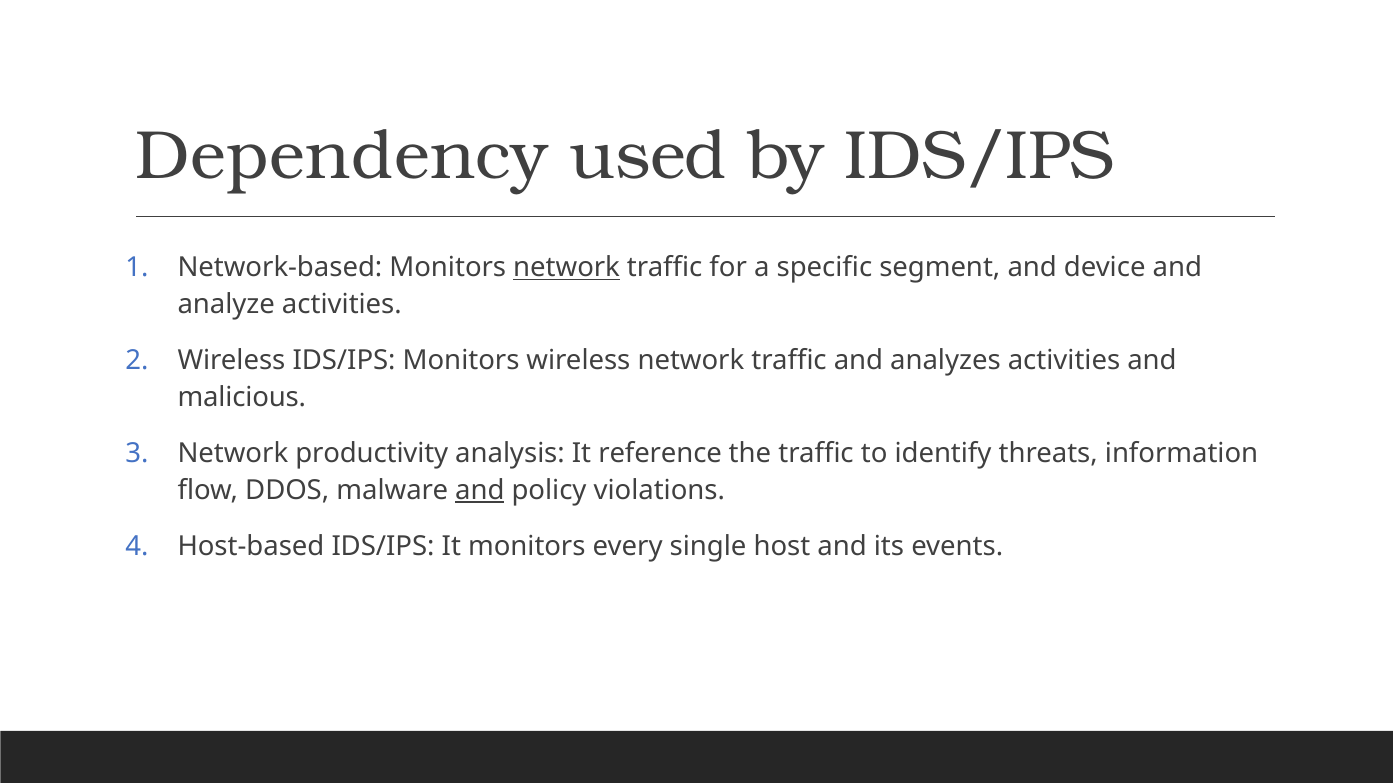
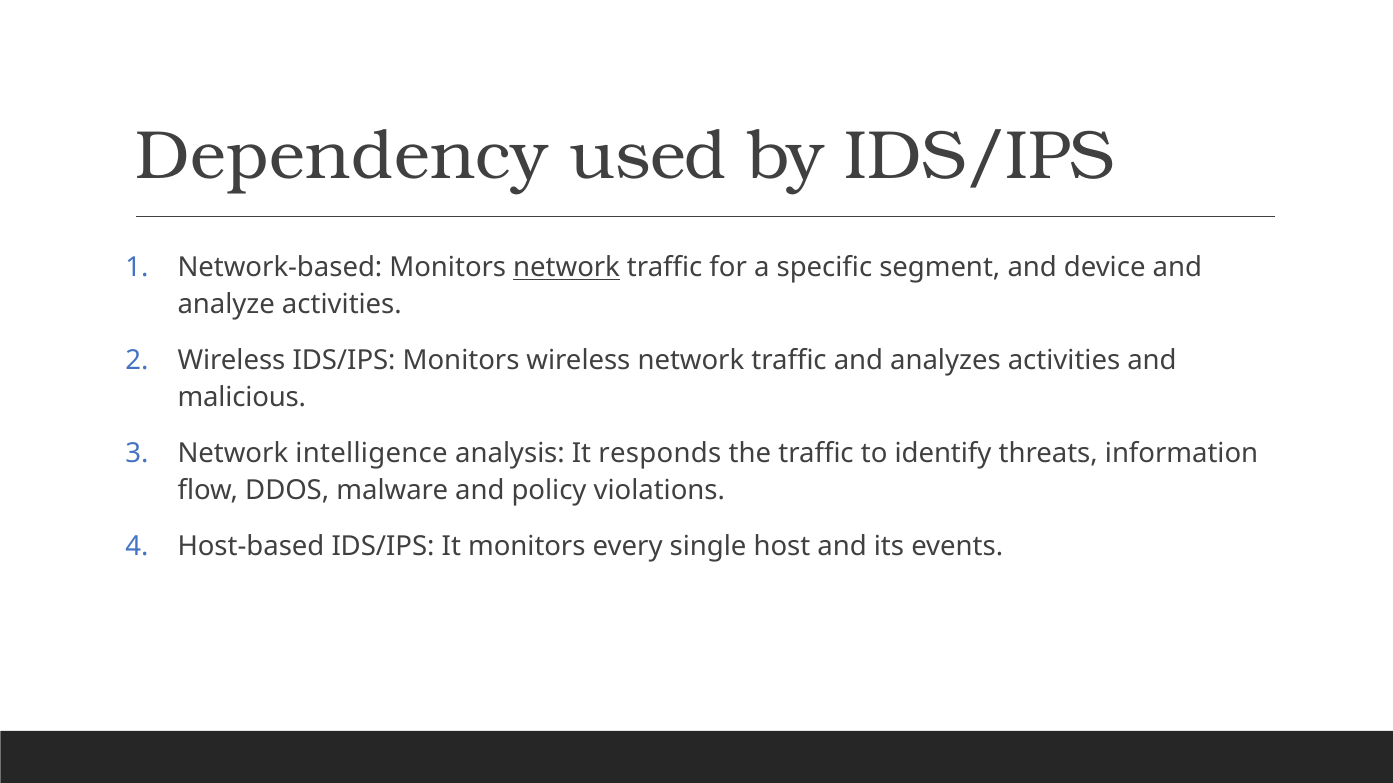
productivity: productivity -> intelligence
reference: reference -> responds
and at (480, 490) underline: present -> none
